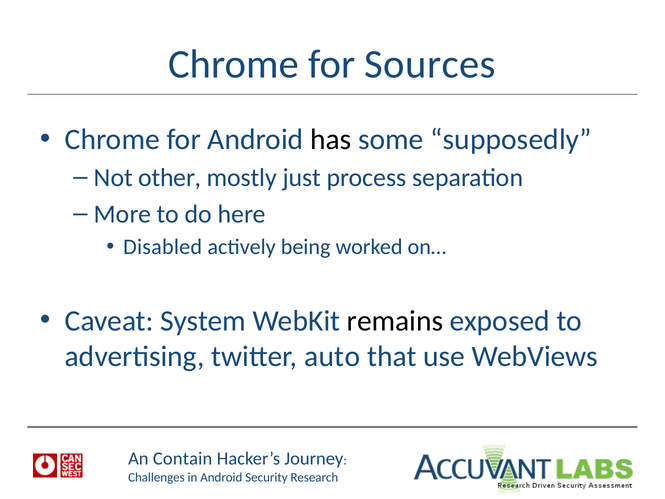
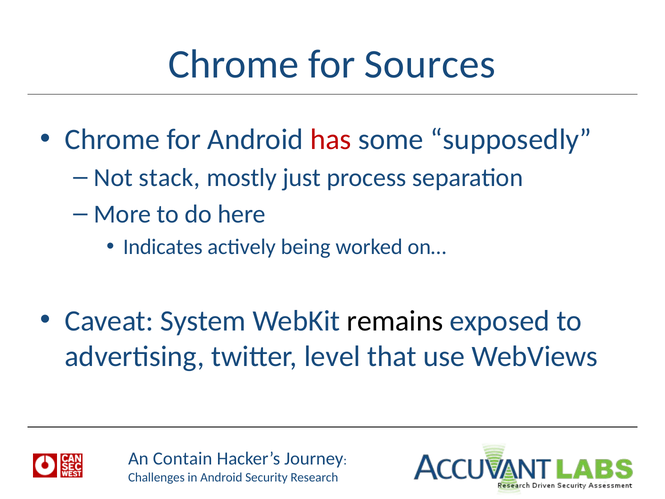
has colour: black -> red
other: other -> stack
Disabled: Disabled -> Indicates
auto: auto -> level
